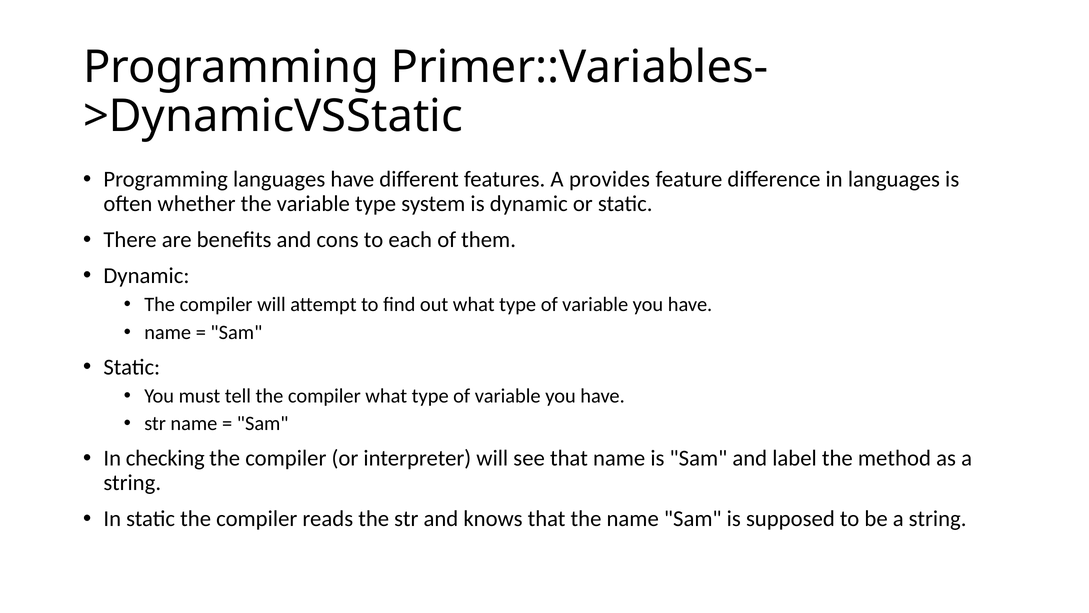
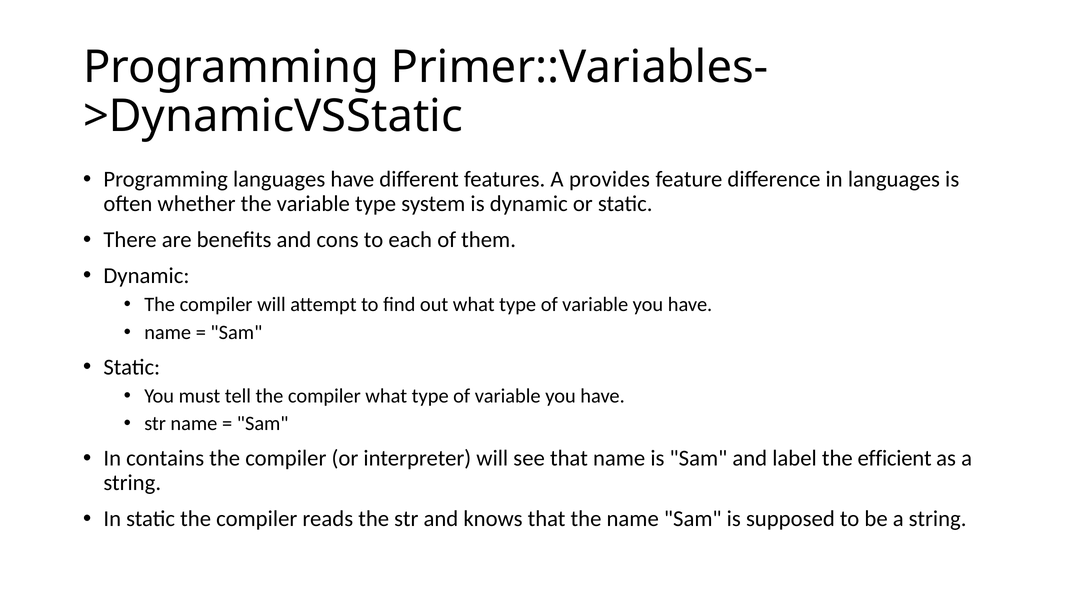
checking: checking -> contains
method: method -> efficient
